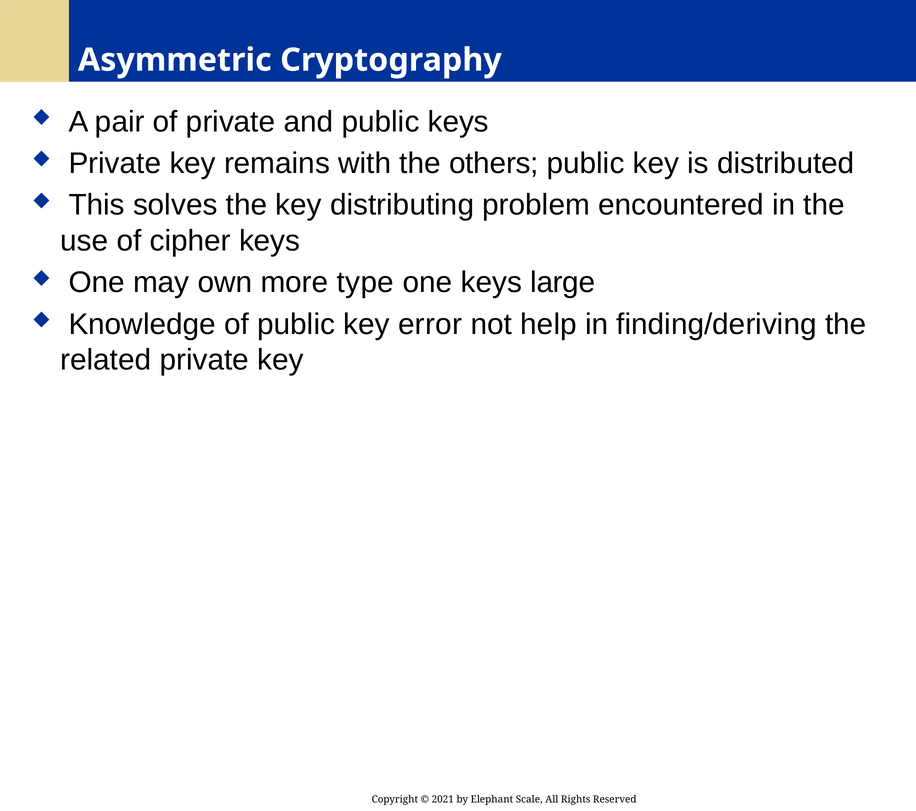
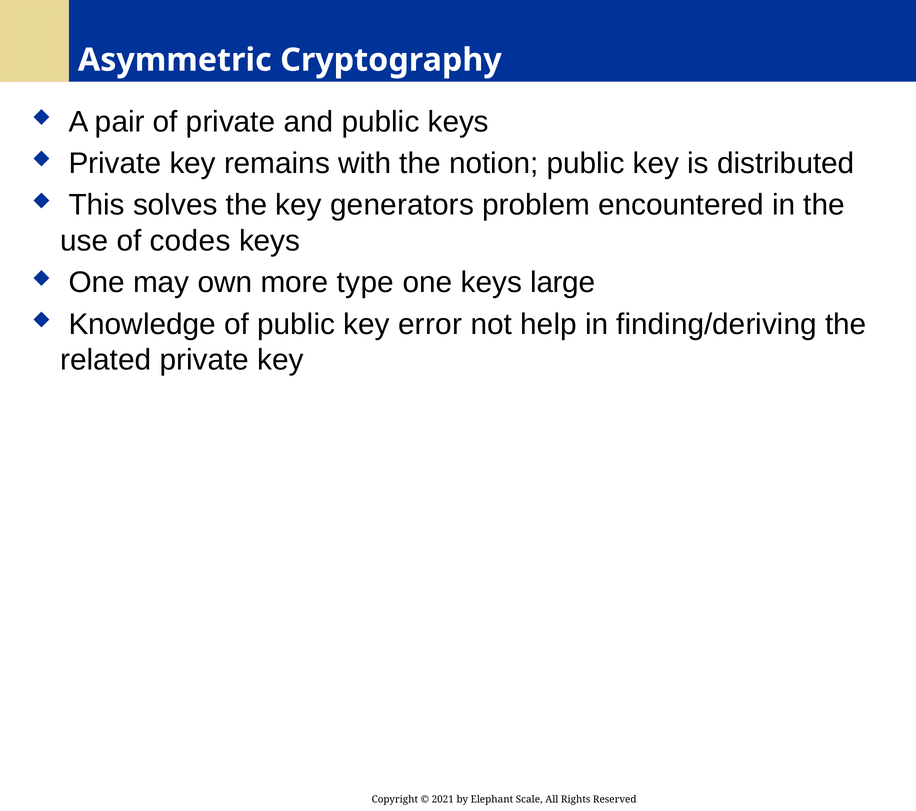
others: others -> notion
distributing: distributing -> generators
cipher: cipher -> codes
